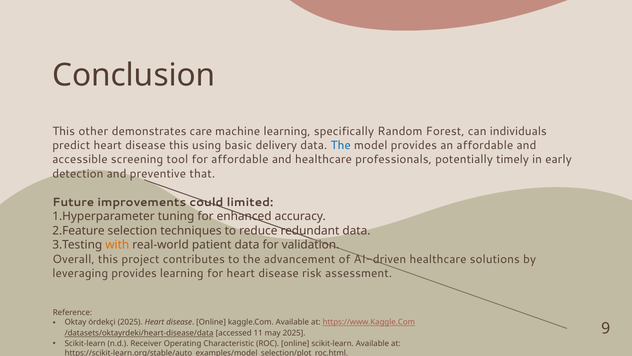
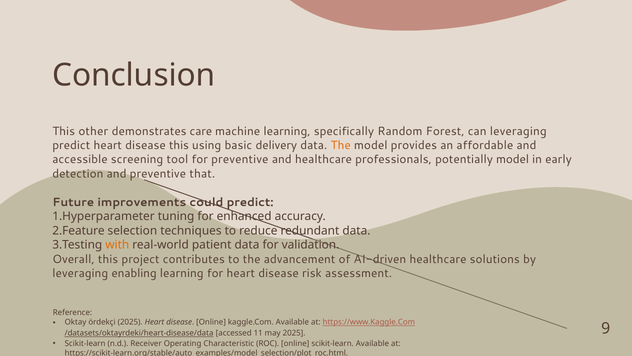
can individuals: individuals -> leveraging
The at (341, 145) colour: blue -> orange
for affordable: affordable -> preventive
potentially timely: timely -> model
could limited: limited -> predict
leveraging provides: provides -> enabling
